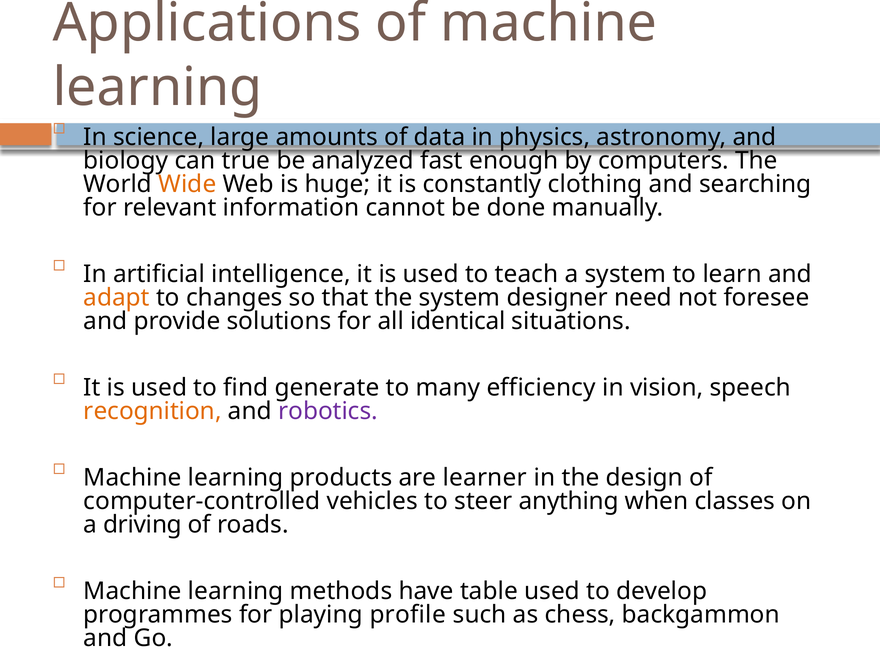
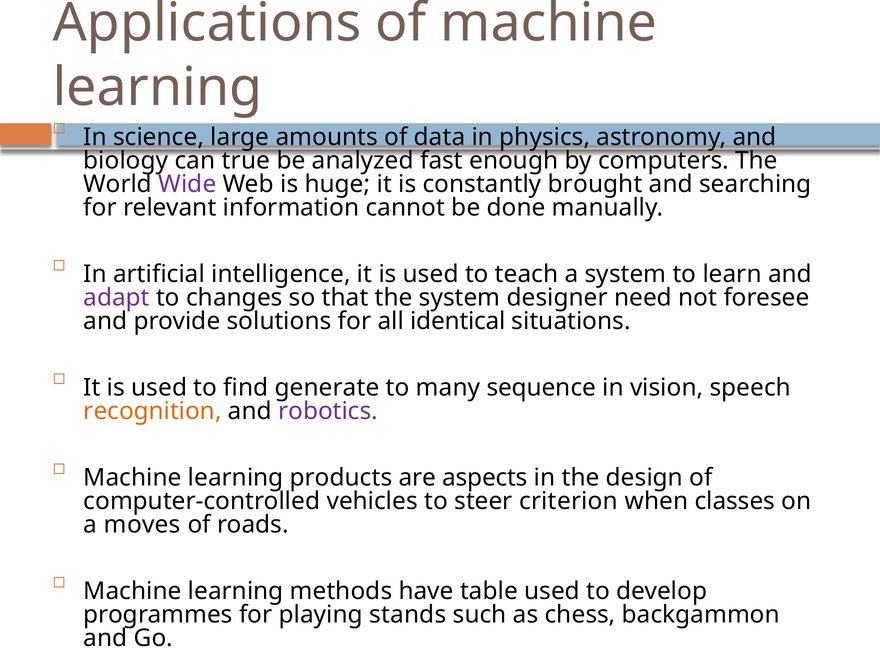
Wide colour: orange -> purple
clothing: clothing -> brought
adapt colour: orange -> purple
efficiency: efficiency -> sequence
learner: learner -> aspects
anything: anything -> criterion
driving: driving -> moves
profile: profile -> stands
